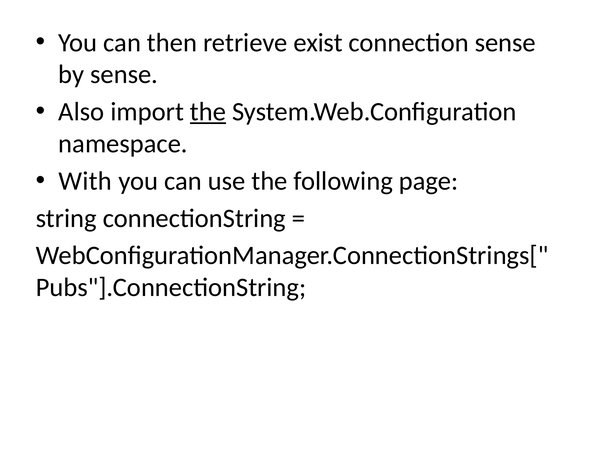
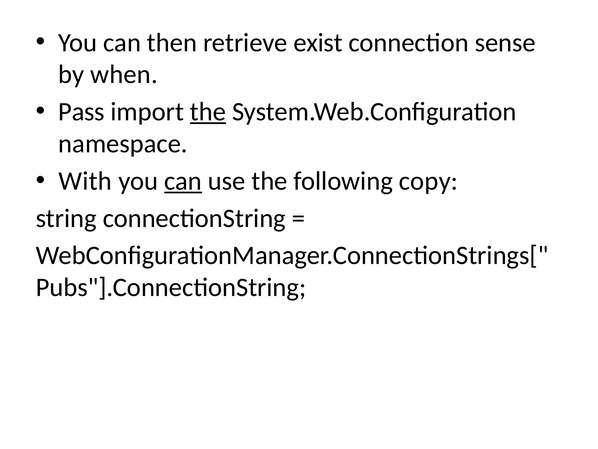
by sense: sense -> when
Also: Also -> Pass
can at (183, 181) underline: none -> present
page: page -> copy
